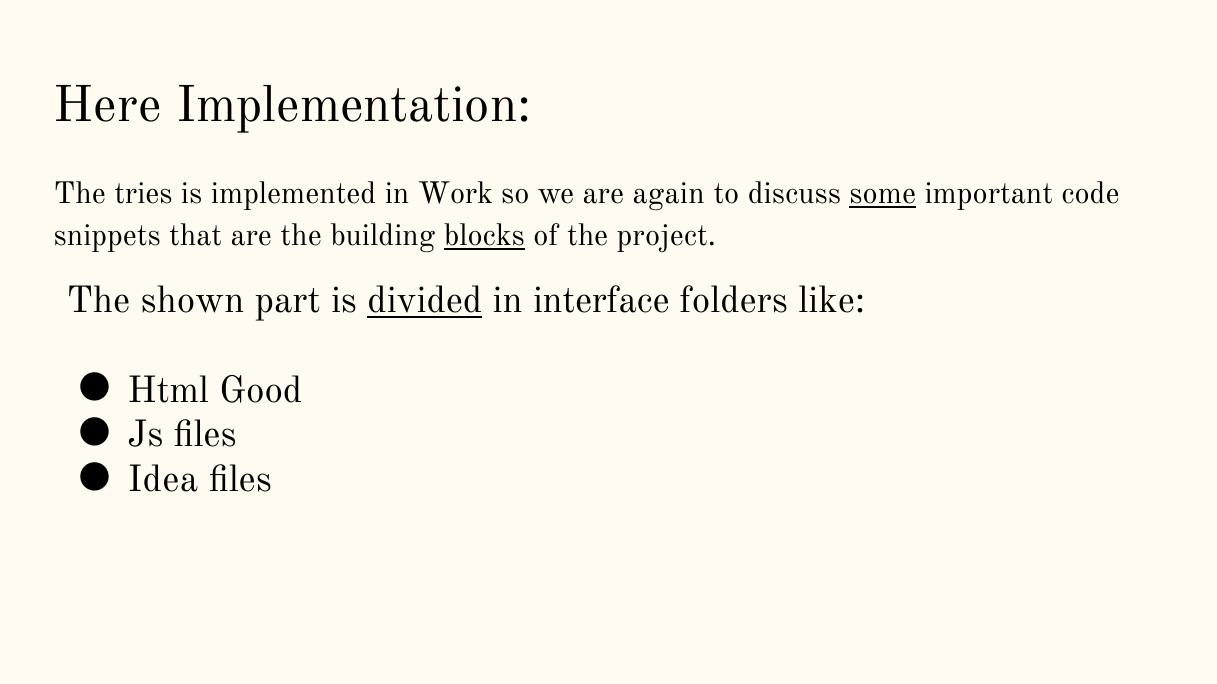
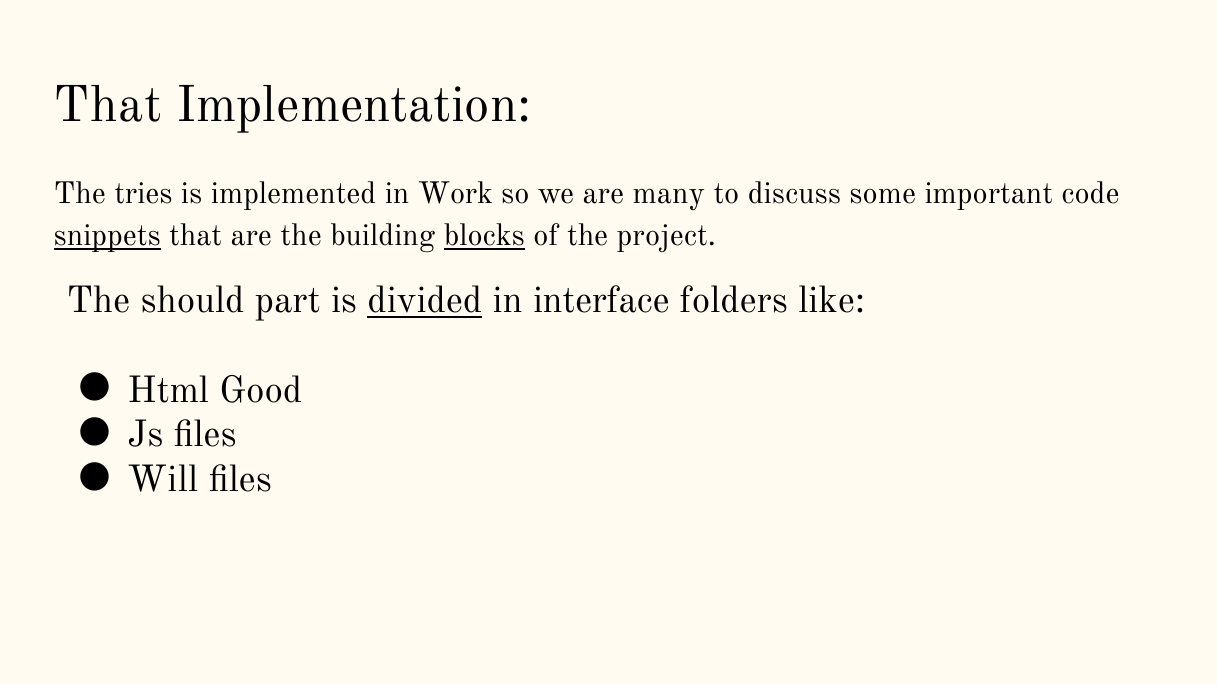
Here at (108, 105): Here -> That
again: again -> many
some underline: present -> none
snippets underline: none -> present
shown: shown -> should
Idea: Idea -> Will
